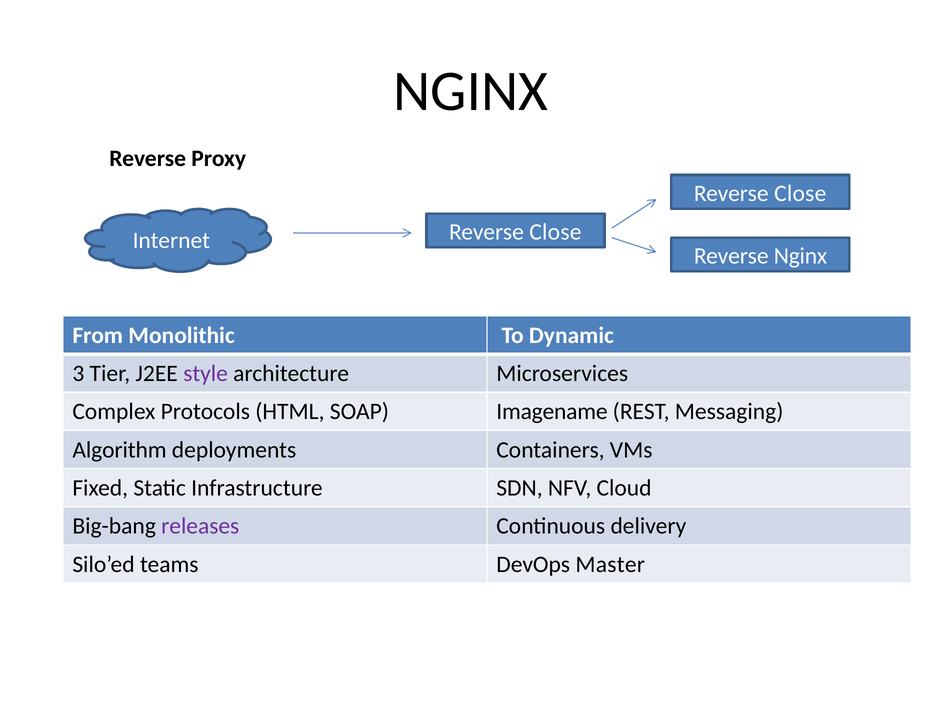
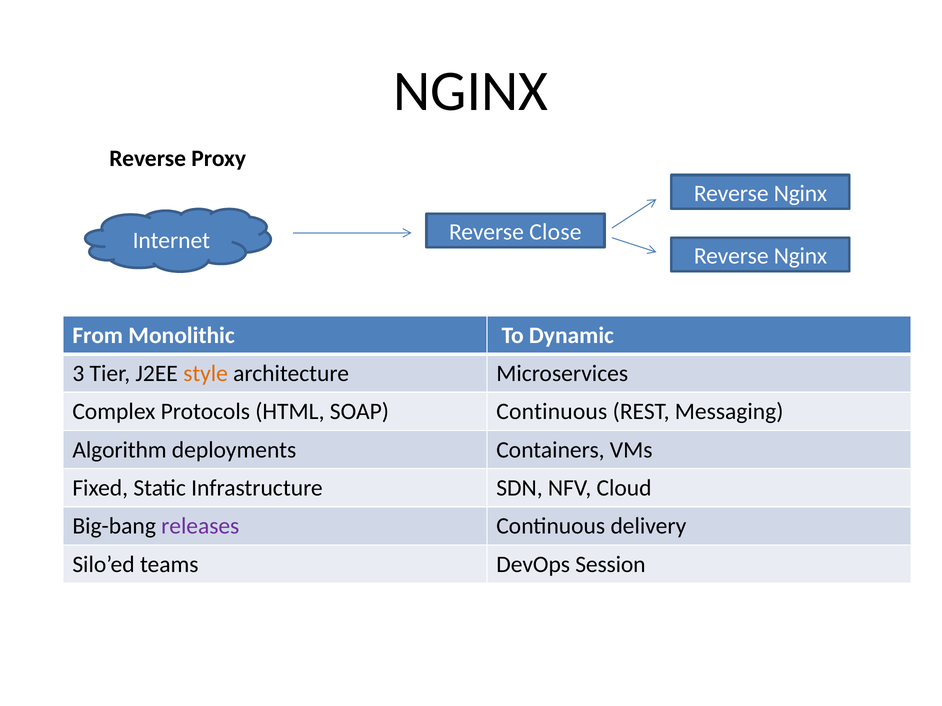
Close at (800, 194): Close -> Nginx
style colour: purple -> orange
SOAP Imagename: Imagename -> Continuous
Master: Master -> Session
